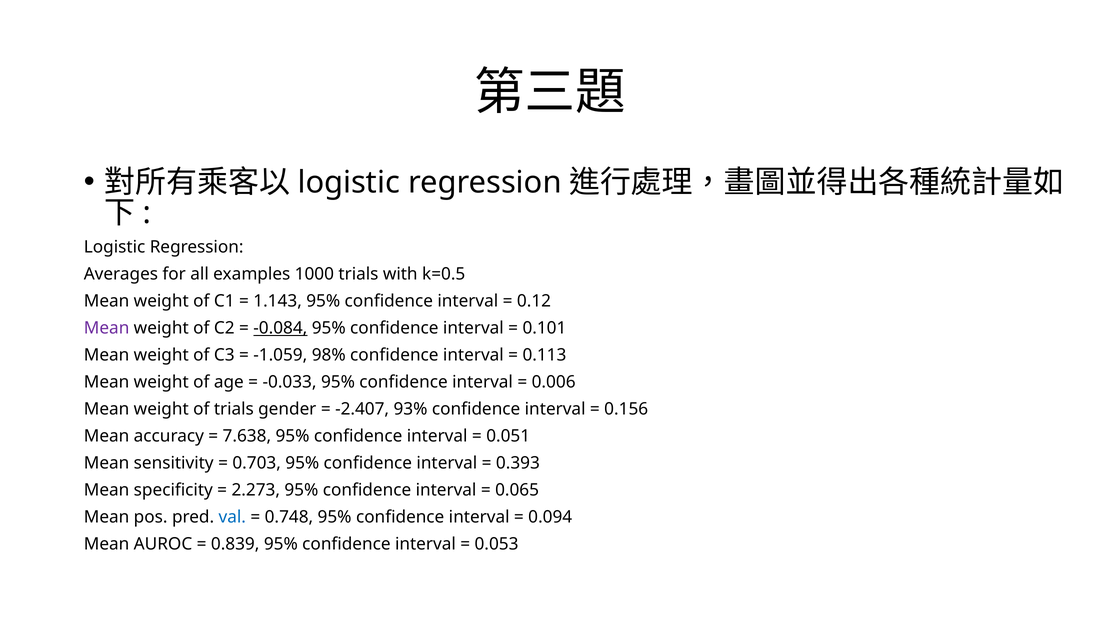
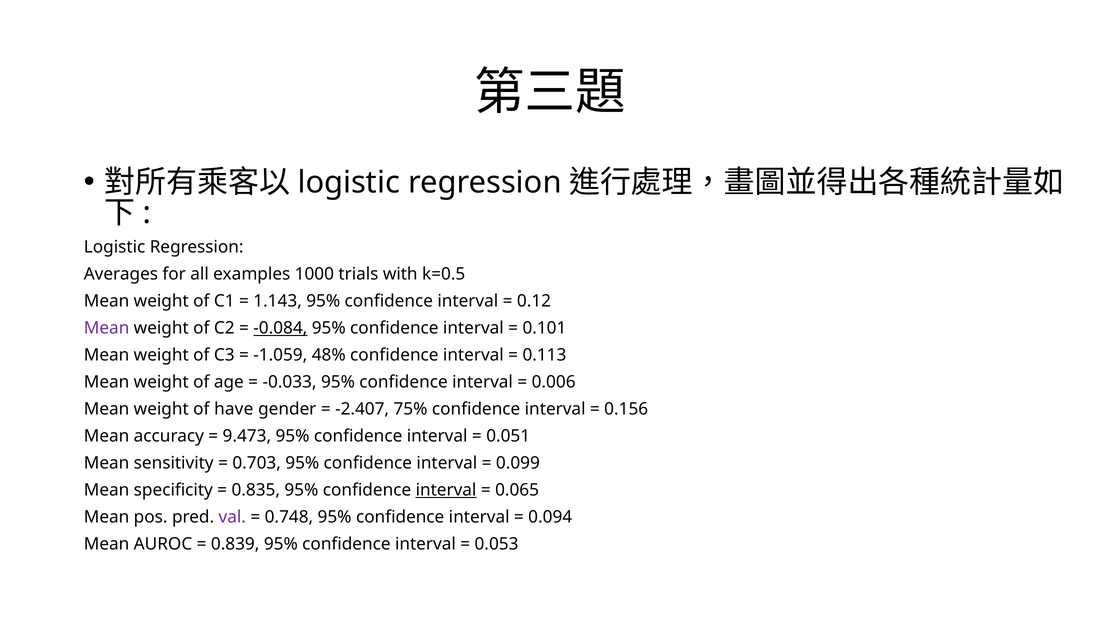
98%: 98% -> 48%
of trials: trials -> have
93%: 93% -> 75%
7.638: 7.638 -> 9.473
0.393: 0.393 -> 0.099
2.273: 2.273 -> 0.835
interval at (446, 490) underline: none -> present
val colour: blue -> purple
